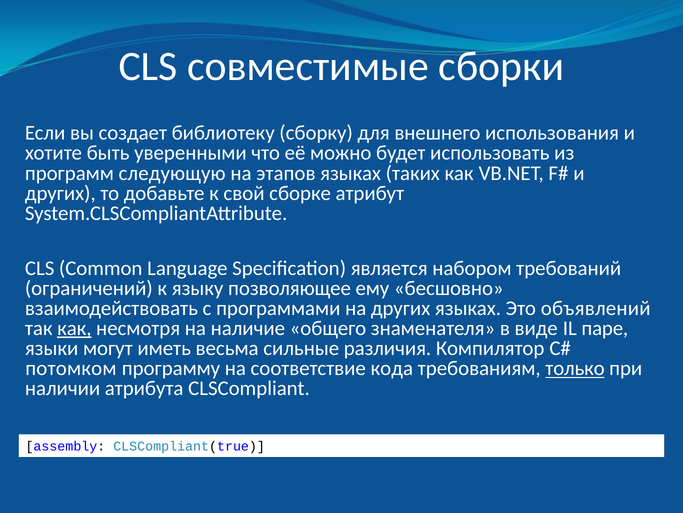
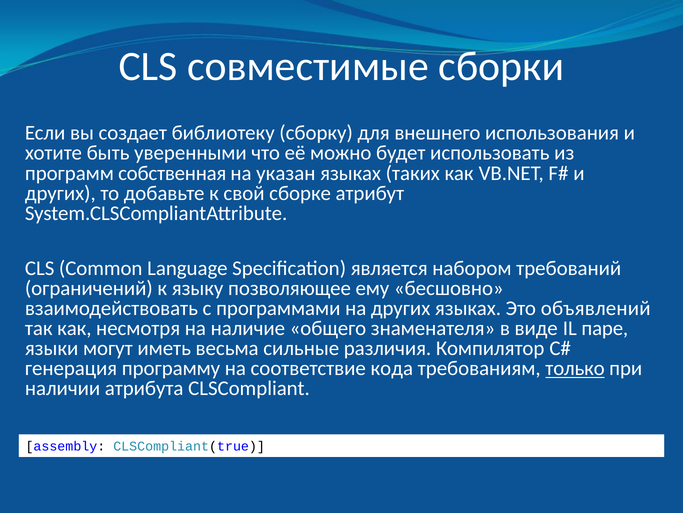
следующую: следующую -> собственная
этапов: этапов -> указан
как at (74, 328) underline: present -> none
потомком: потомком -> генерация
